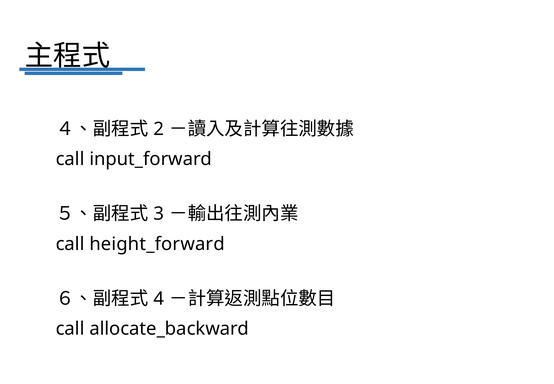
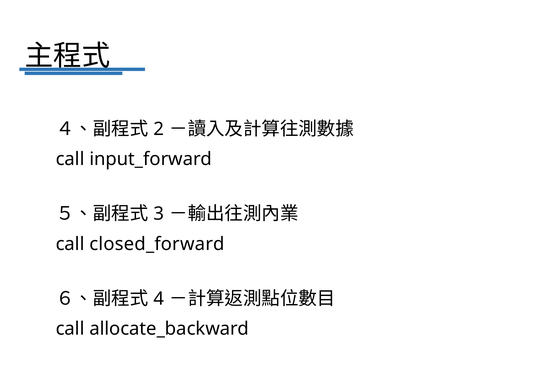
height_forward: height_forward -> closed_forward
